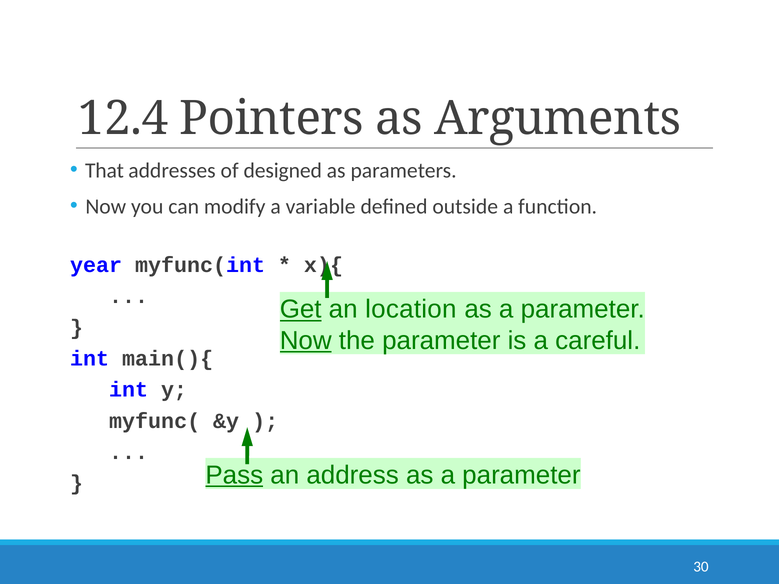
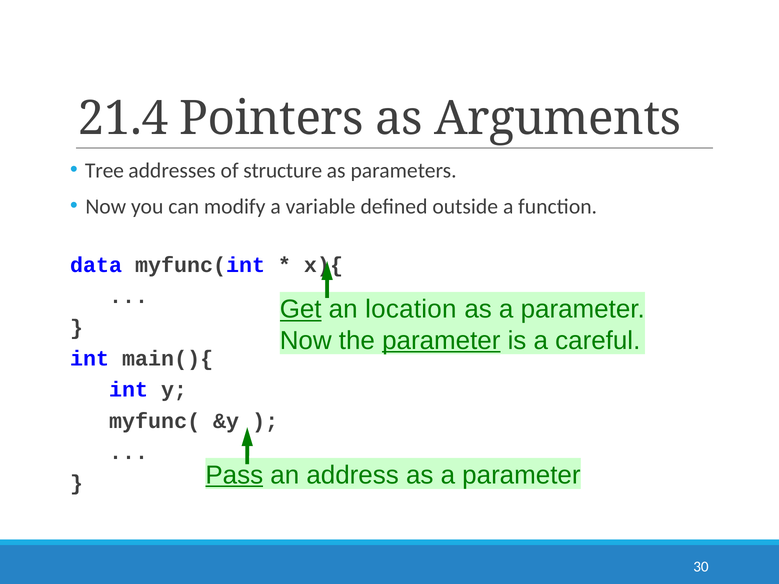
12.4: 12.4 -> 21.4
That: That -> Tree
designed: designed -> structure
year: year -> data
Now at (306, 341) underline: present -> none
parameter at (441, 341) underline: none -> present
